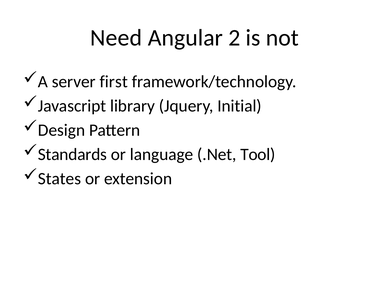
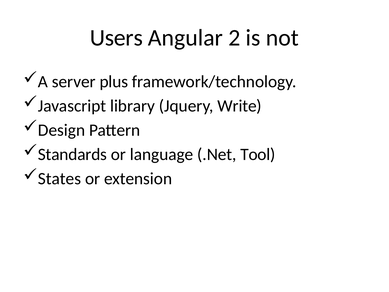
Need: Need -> Users
first: first -> plus
Initial: Initial -> Write
